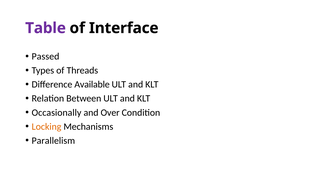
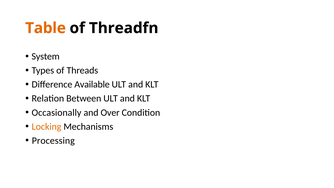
Table colour: purple -> orange
Interface: Interface -> Threadfn
Passed: Passed -> System
Parallelism: Parallelism -> Processing
